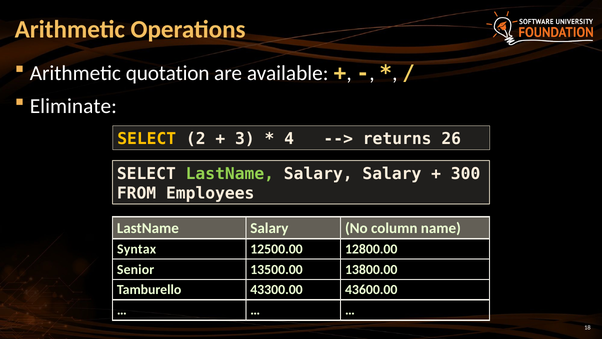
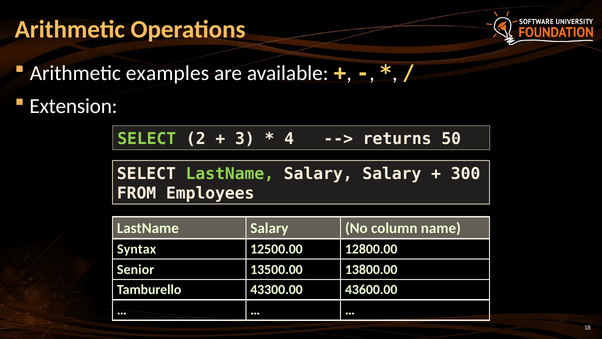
quotation: quotation -> examples
Eliminate: Eliminate -> Extension
SELECT at (147, 139) colour: yellow -> light green
26: 26 -> 50
